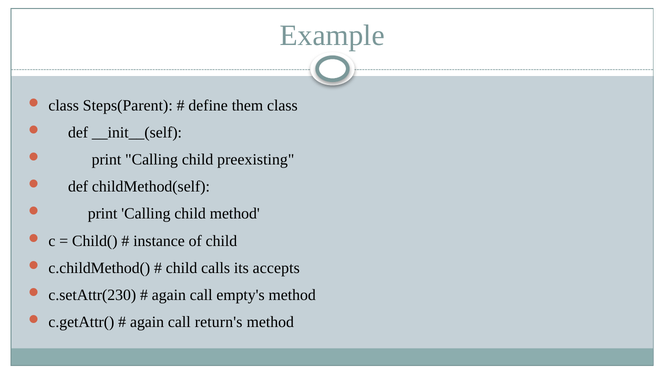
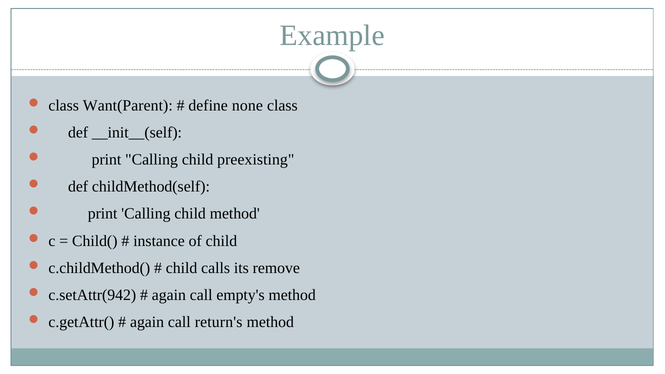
Steps(Parent: Steps(Parent -> Want(Parent
them: them -> none
accepts: accepts -> remove
c.setAttr(230: c.setAttr(230 -> c.setAttr(942
